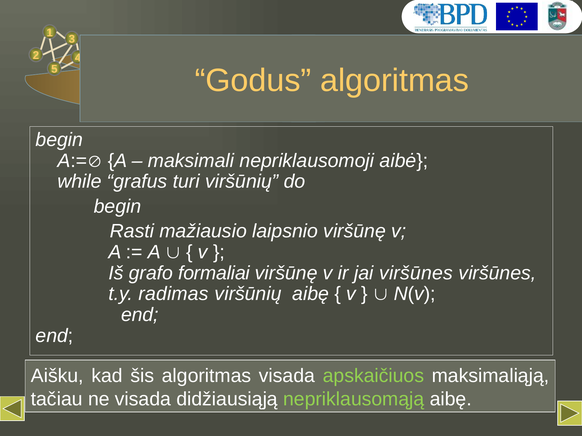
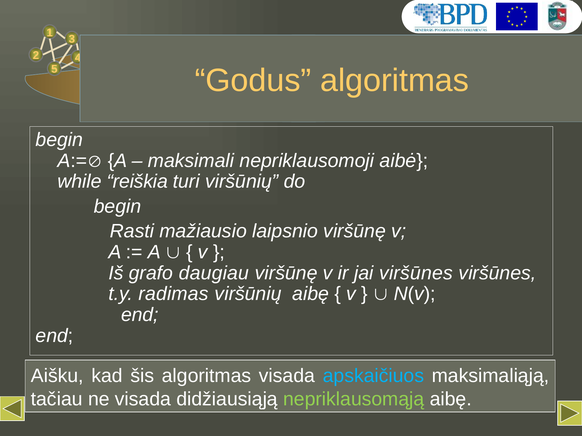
grafus: grafus -> reiškia
formaliai: formaliai -> daugiau
apskaičiuos colour: light green -> light blue
